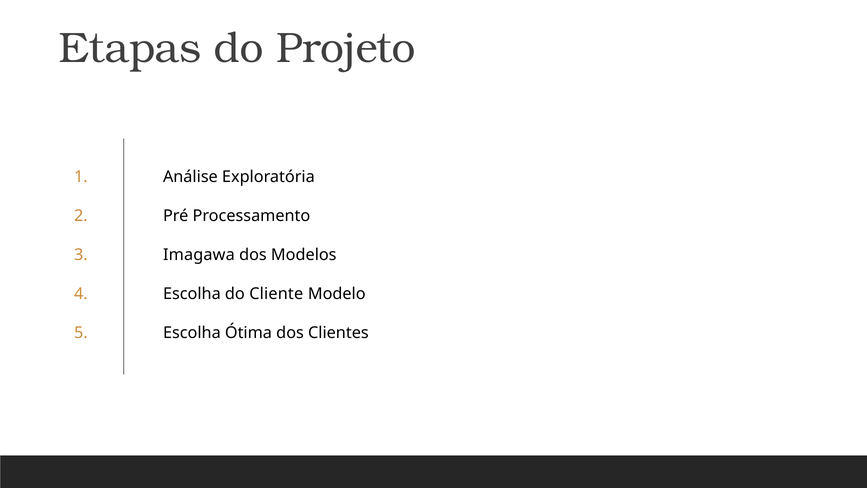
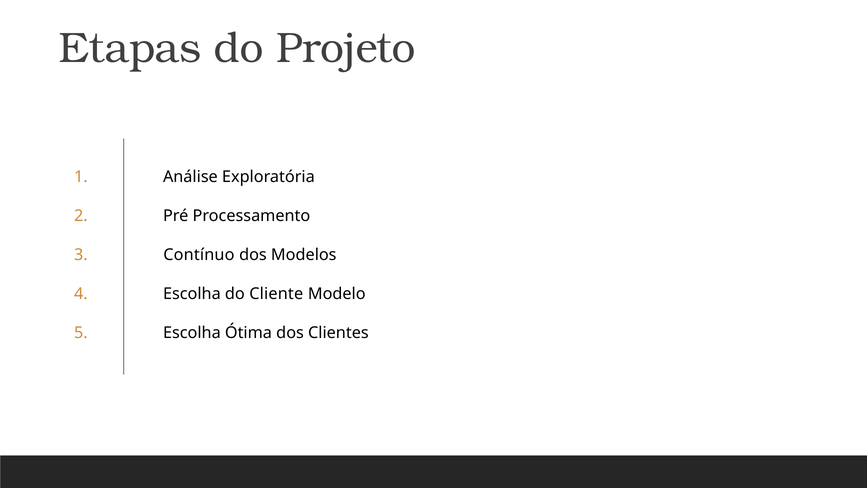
Imagawa: Imagawa -> Contínuo
